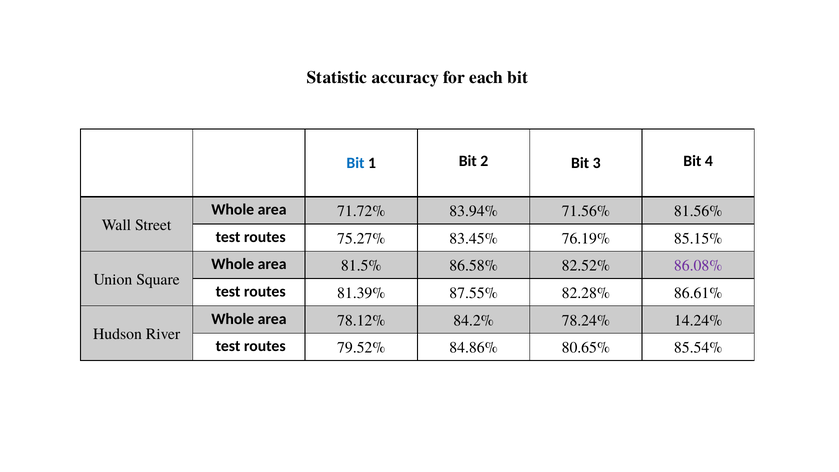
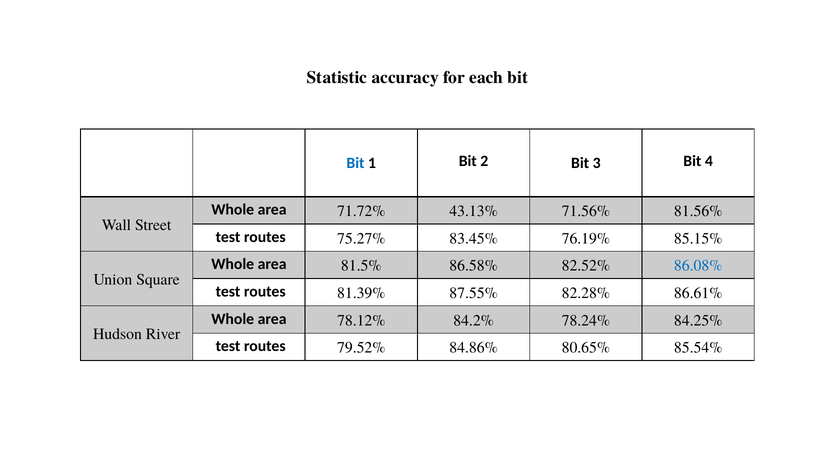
83.94%: 83.94% -> 43.13%
86.08% colour: purple -> blue
14.24%: 14.24% -> 84.25%
